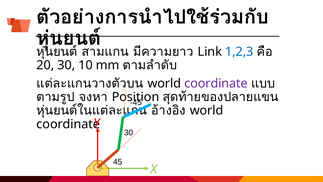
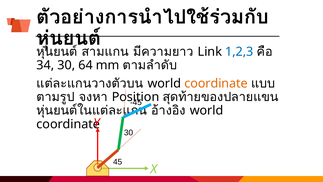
20: 20 -> 34
10: 10 -> 64
coordinate at (216, 83) colour: purple -> orange
